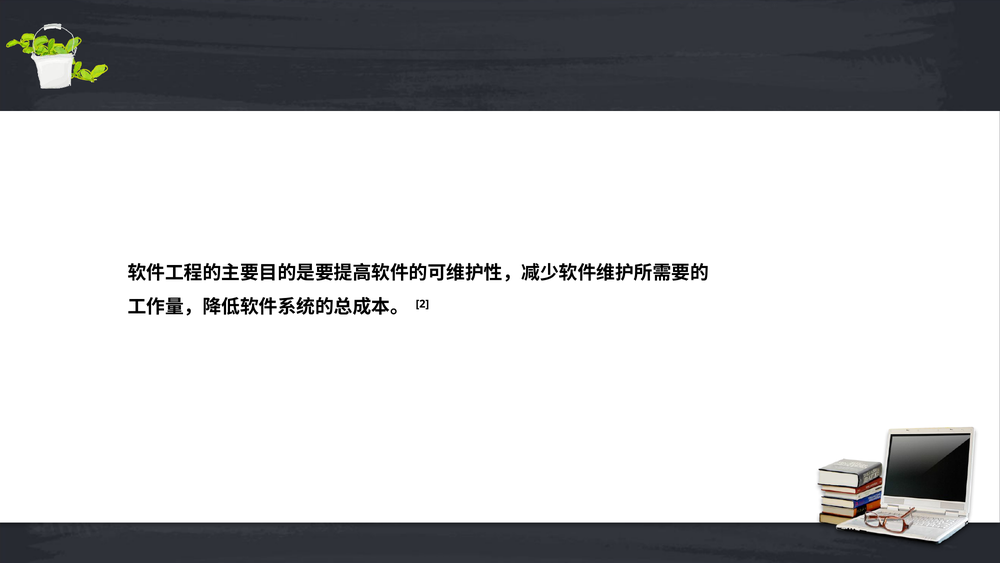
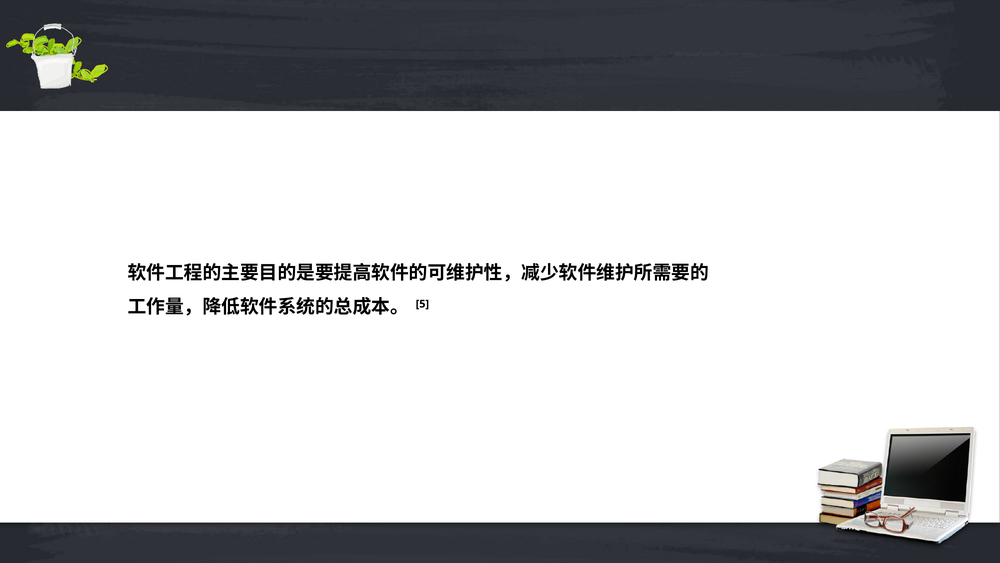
2: 2 -> 5
